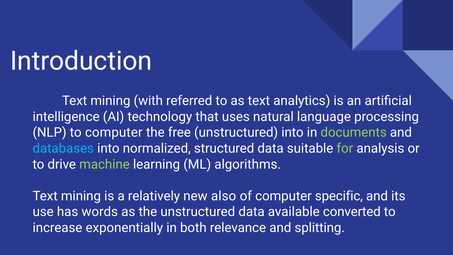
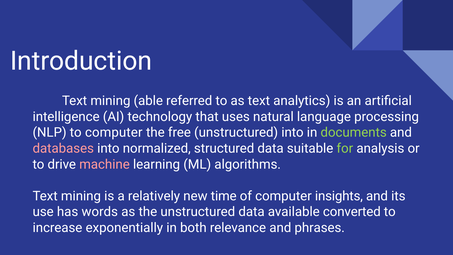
with: with -> able
databases colour: light blue -> pink
machine colour: light green -> pink
also: also -> time
specific: specific -> insights
splitting: splitting -> phrases
